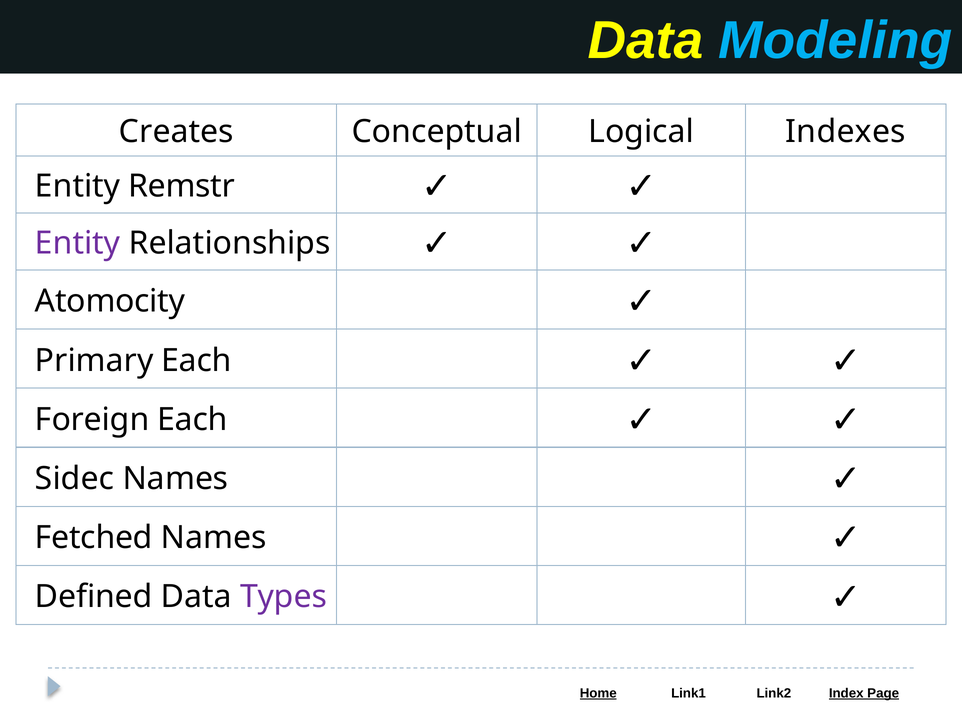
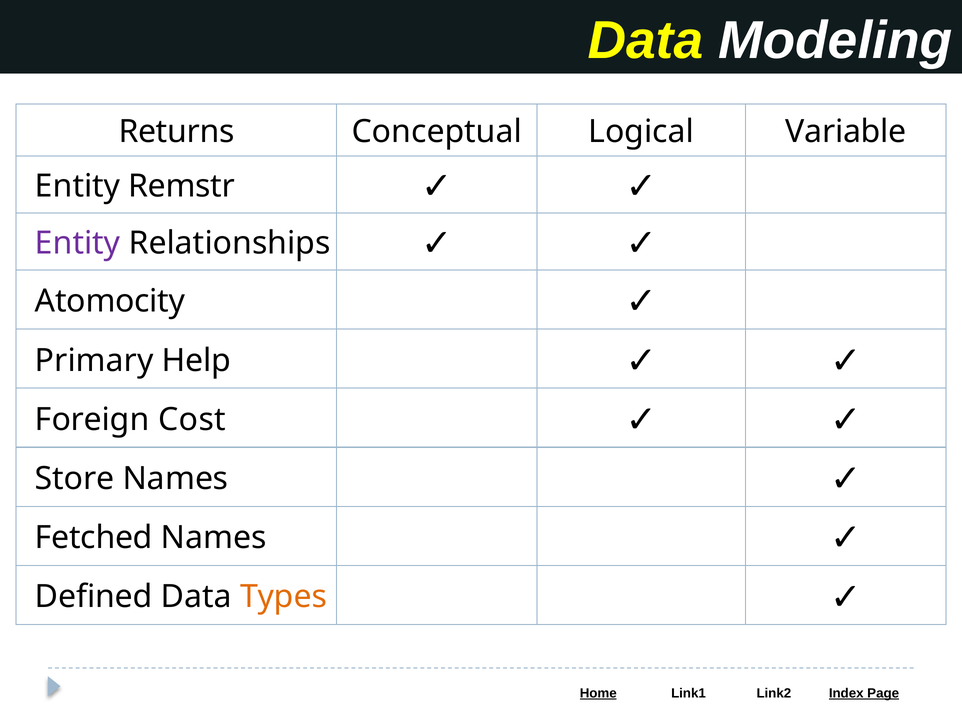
Modeling colour: light blue -> white
Creates: Creates -> Returns
Indexes: Indexes -> Variable
Primary Each: Each -> Help
Foreign Each: Each -> Cost
Sidec: Sidec -> Store
Types colour: purple -> orange
